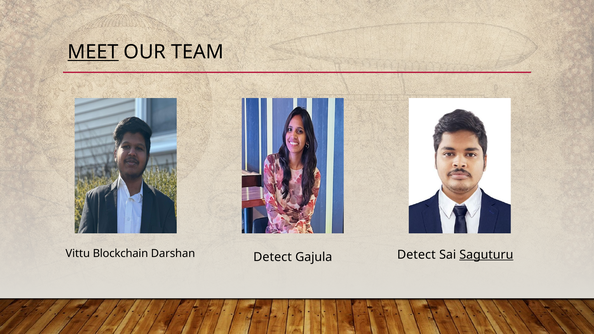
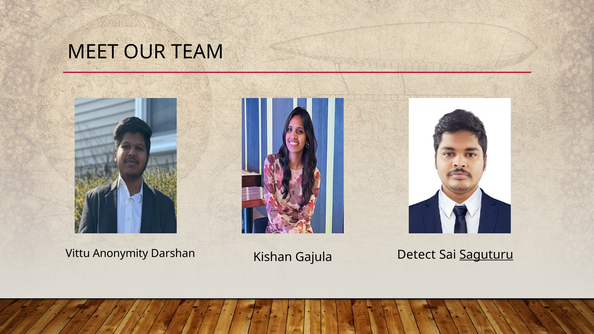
MEET underline: present -> none
Blockchain: Blockchain -> Anonymity
Darshan Detect: Detect -> Kishan
